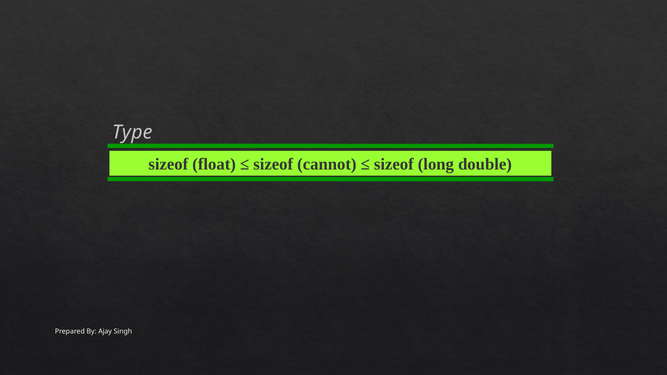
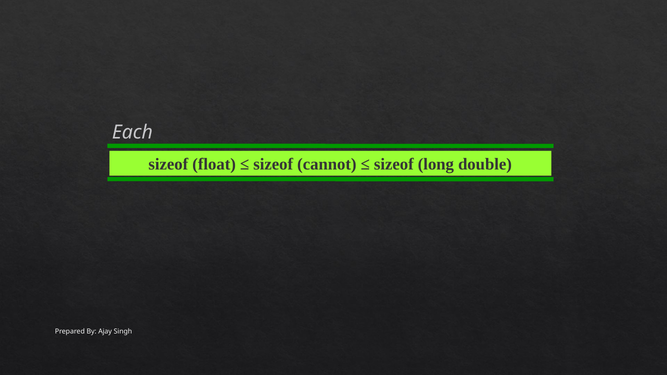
Type: Type -> Each
